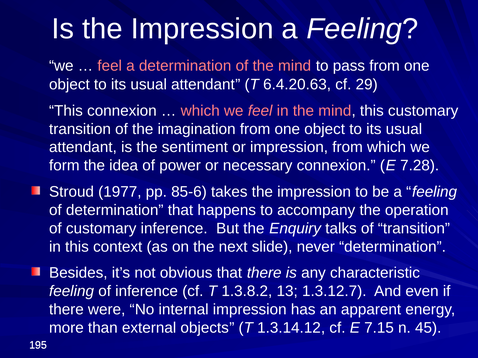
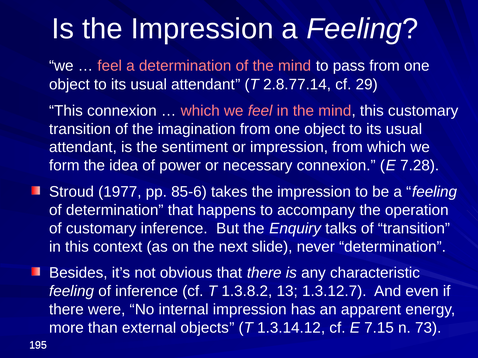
6.4.20.63: 6.4.20.63 -> 2.8.77.14
45: 45 -> 73
